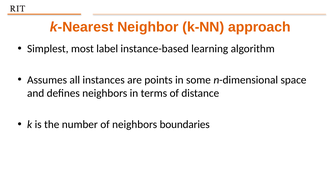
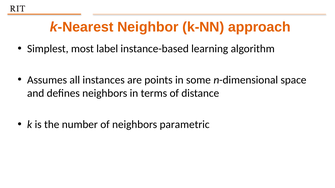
boundaries: boundaries -> parametric
